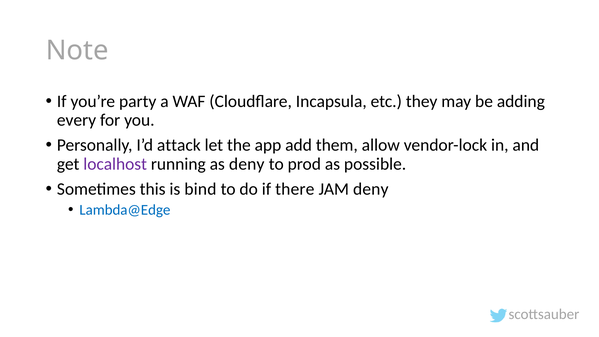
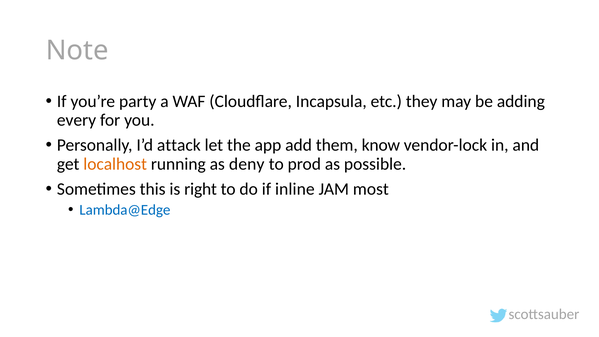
allow: allow -> know
localhost colour: purple -> orange
bind: bind -> right
there: there -> inline
JAM deny: deny -> most
